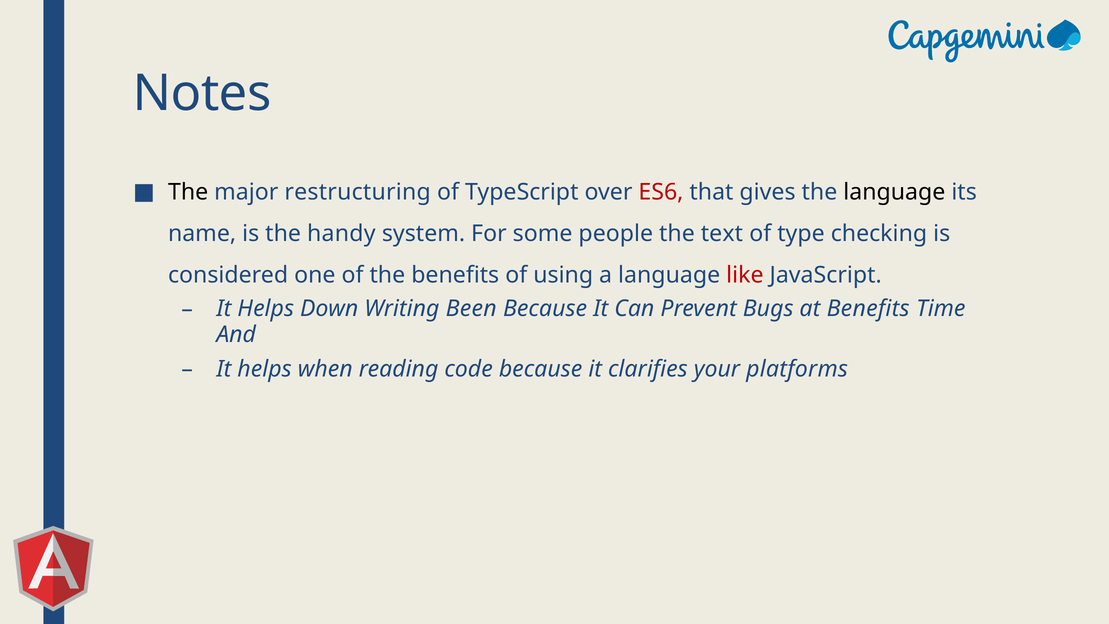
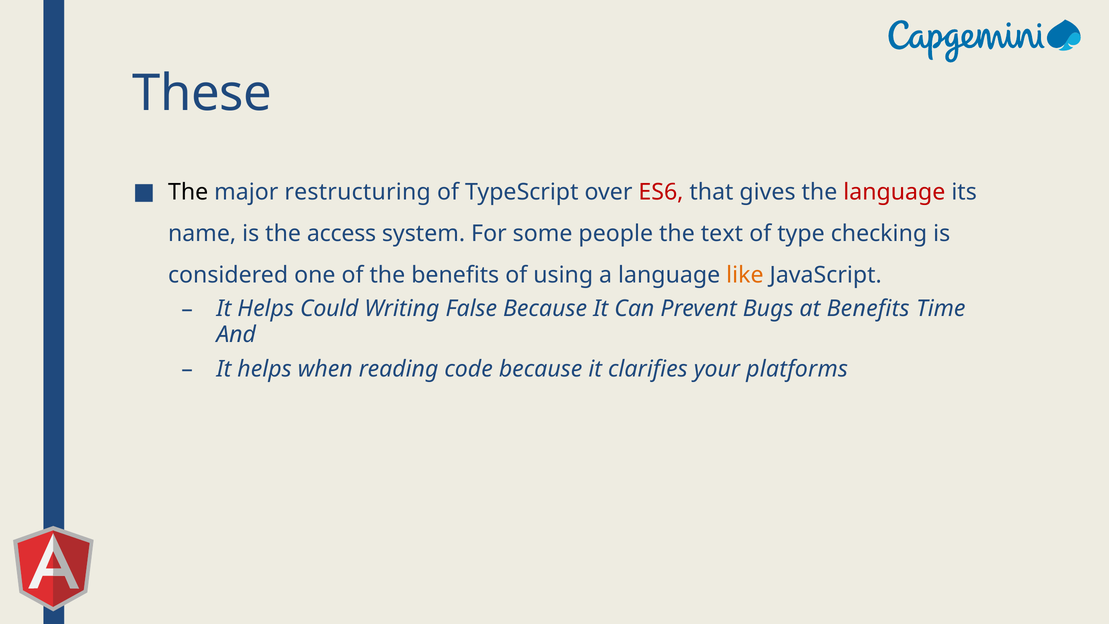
Notes: Notes -> These
language at (894, 192) colour: black -> red
handy: handy -> access
like colour: red -> orange
Down: Down -> Could
Been: Been -> False
